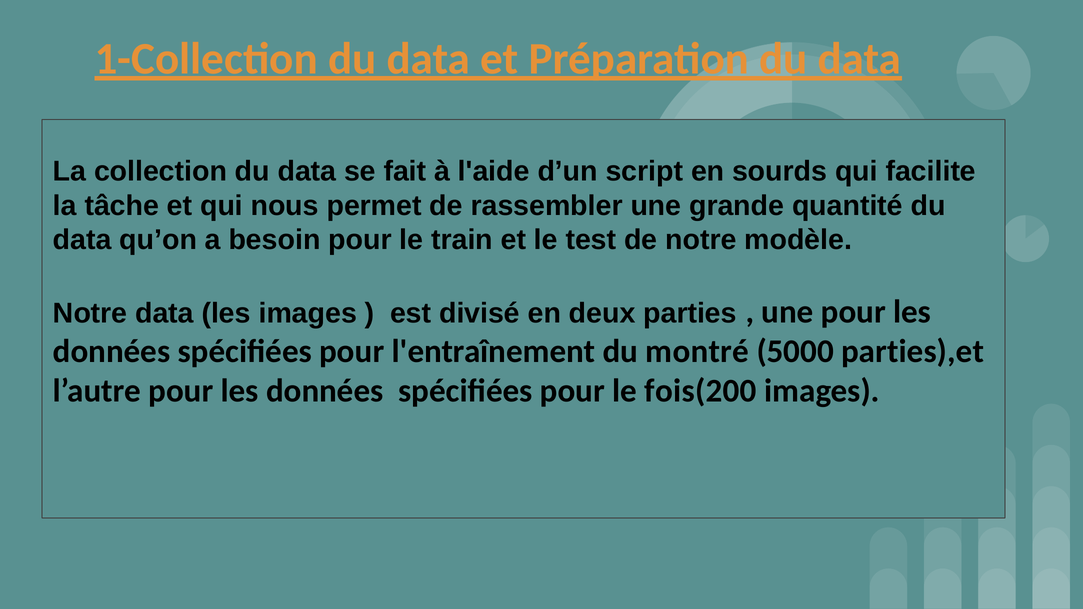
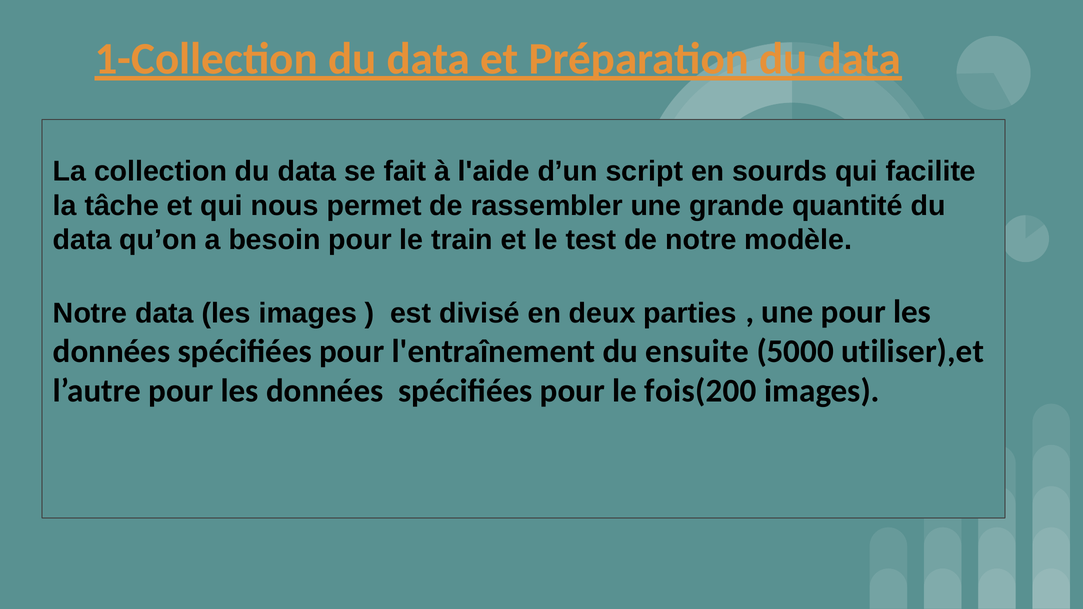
montré: montré -> ensuite
parties),et: parties),et -> utiliser),et
